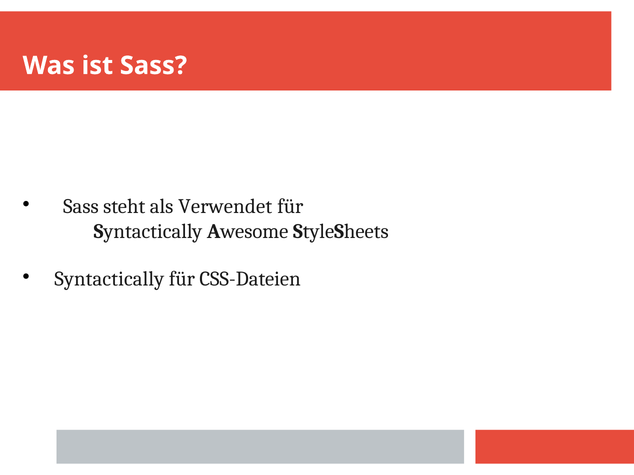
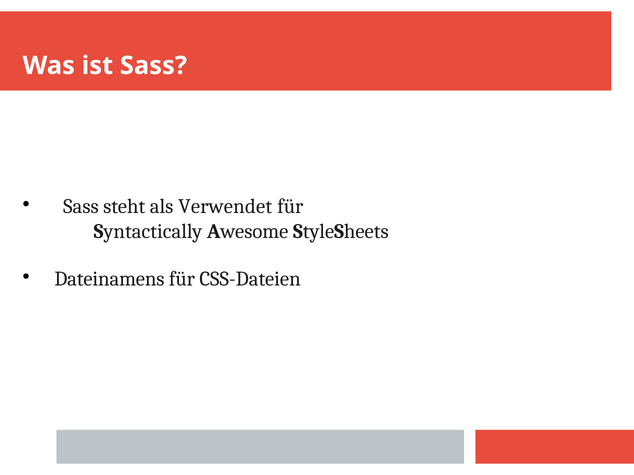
Syntactically at (109, 279): Syntactically -> Dateinamens
